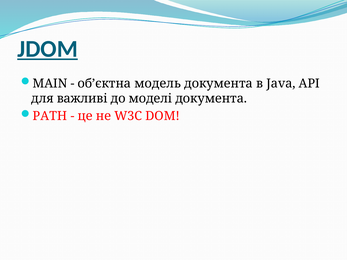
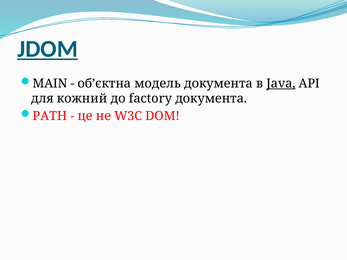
Java underline: none -> present
важливі: важливі -> кожний
моделі: моделі -> factory
